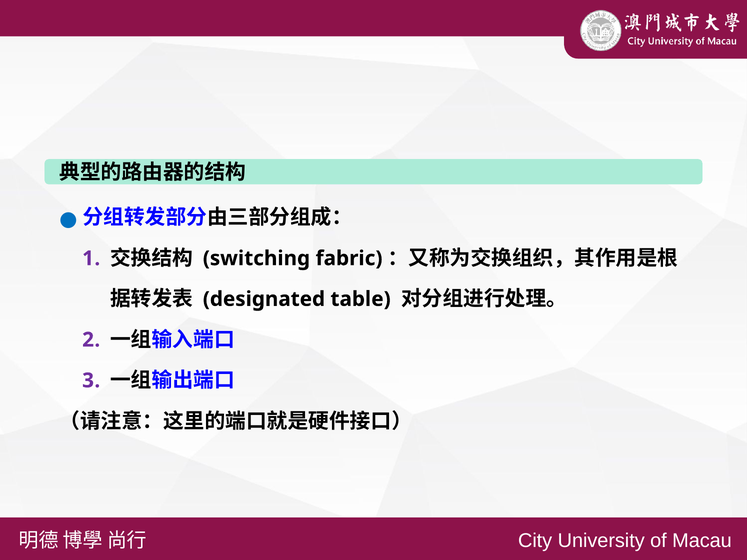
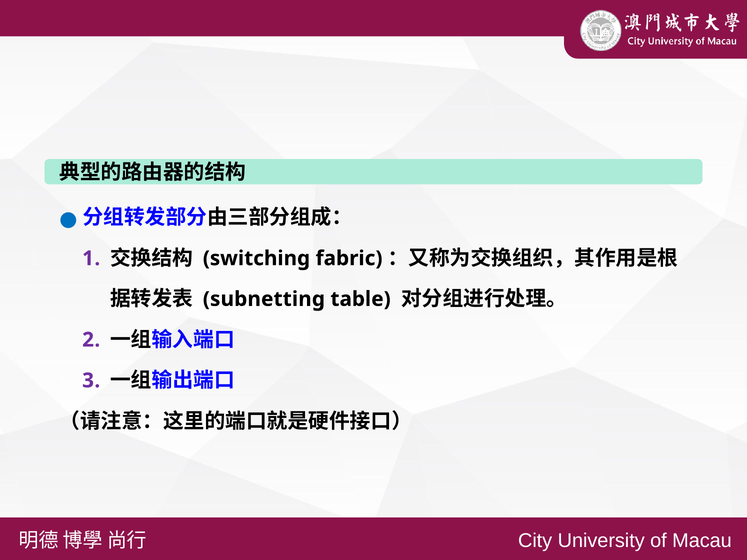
designated: designated -> subnetting
